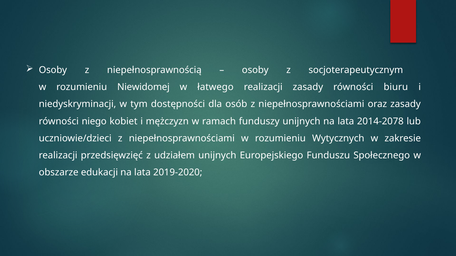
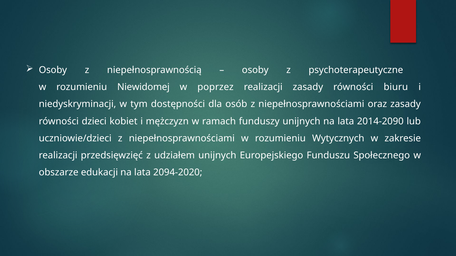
socjoterapeutycznym: socjoterapeutycznym -> psychoterapeutyczne
łatwego: łatwego -> poprzez
niego: niego -> dzieci
2014-2078: 2014-2078 -> 2014-2090
2019-2020: 2019-2020 -> 2094-2020
